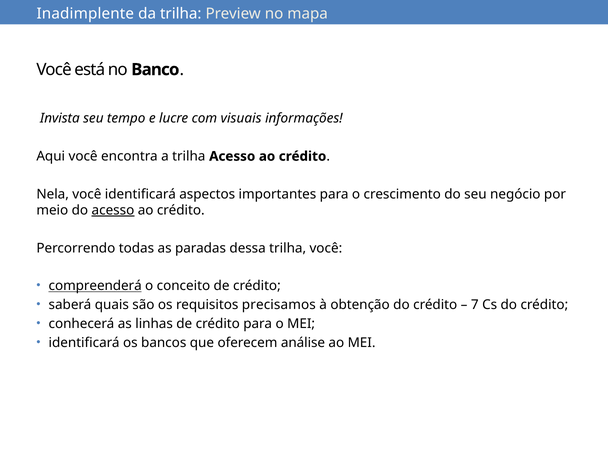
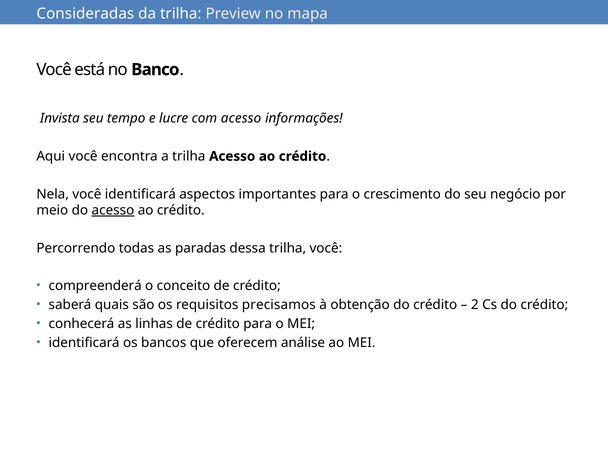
Inadimplente: Inadimplente -> Consideradas
com visuais: visuais -> acesso
compreenderá underline: present -> none
7: 7 -> 2
